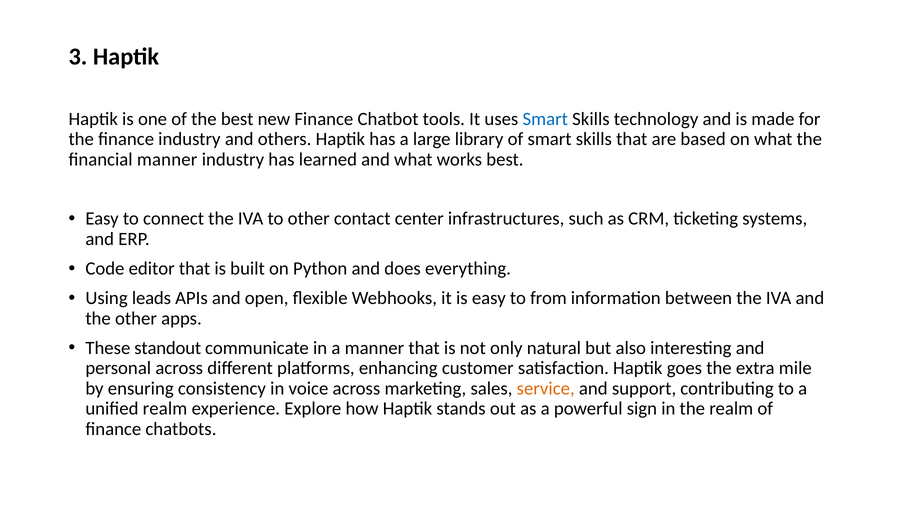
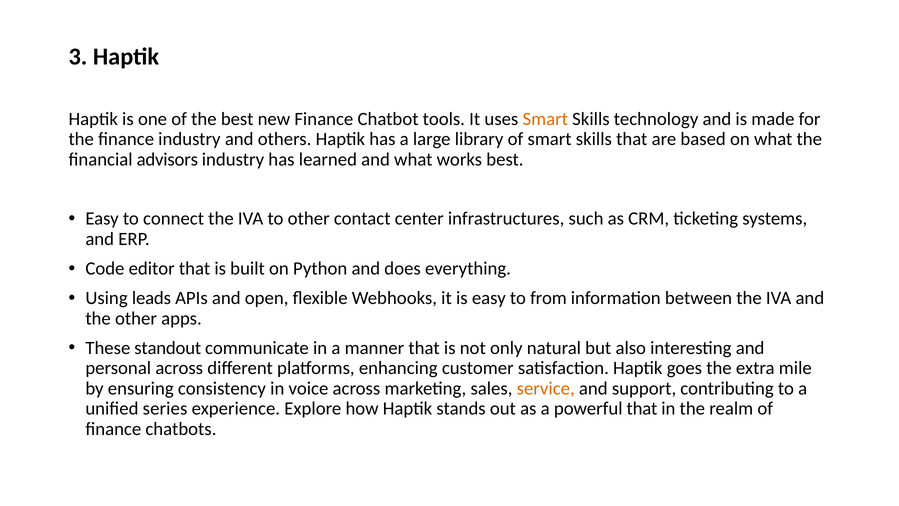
Smart at (545, 119) colour: blue -> orange
financial manner: manner -> advisors
unified realm: realm -> series
powerful sign: sign -> that
